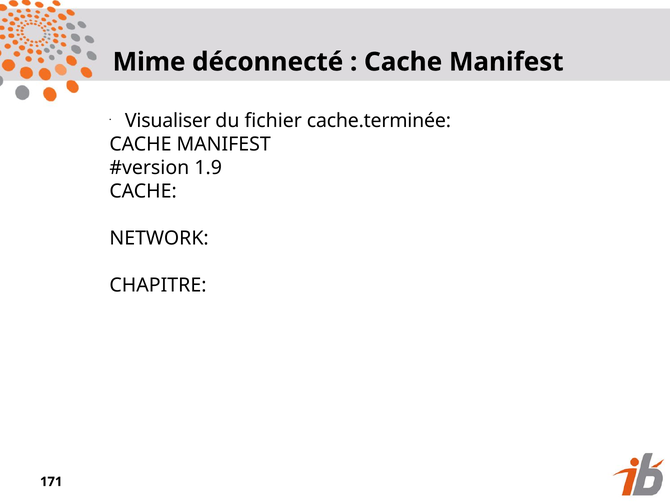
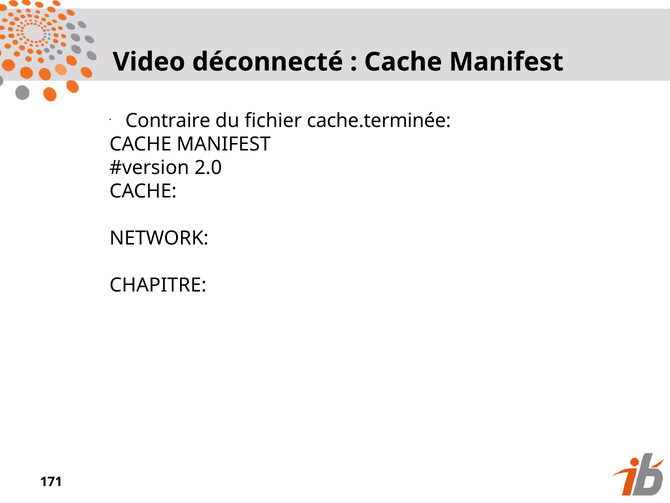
Mime: Mime -> Video
Visualiser: Visualiser -> Contraire
1.9: 1.9 -> 2.0
